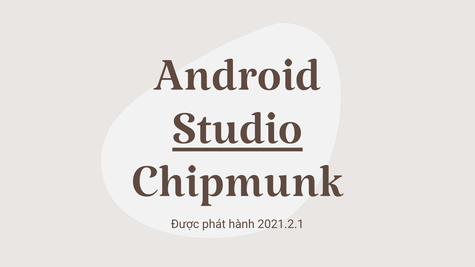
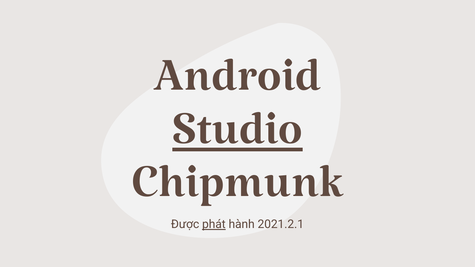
phát underline: none -> present
